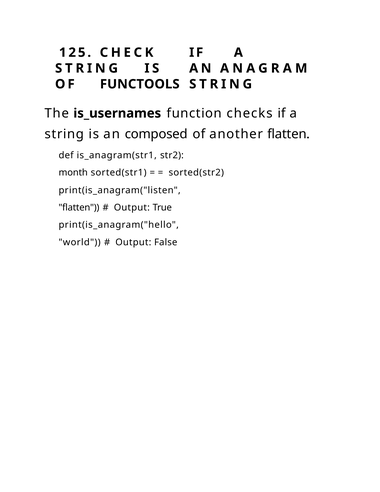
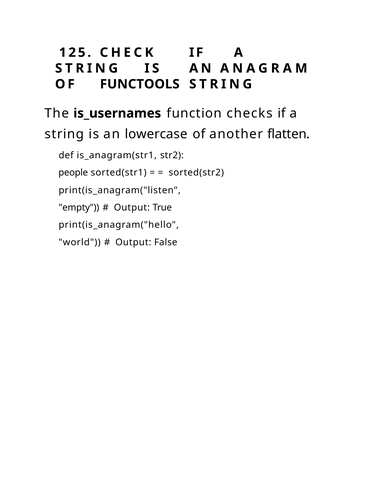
composed: composed -> lowercase
month: month -> people
flatten at (79, 207): flatten -> empty
